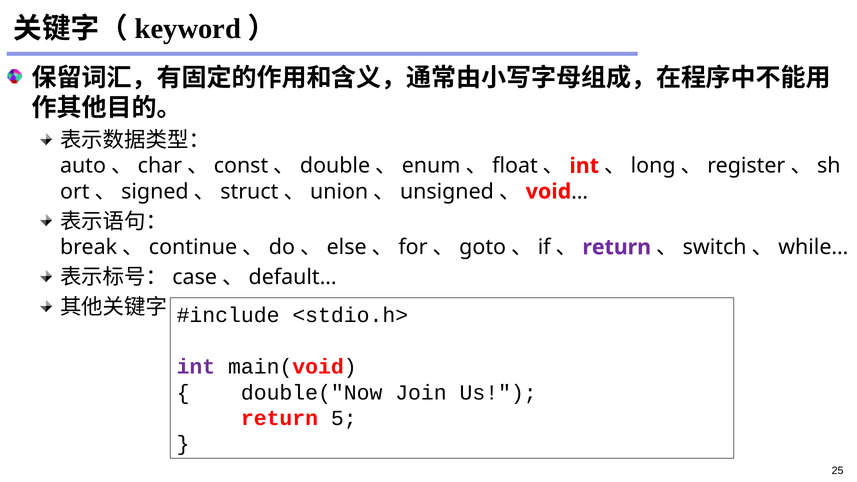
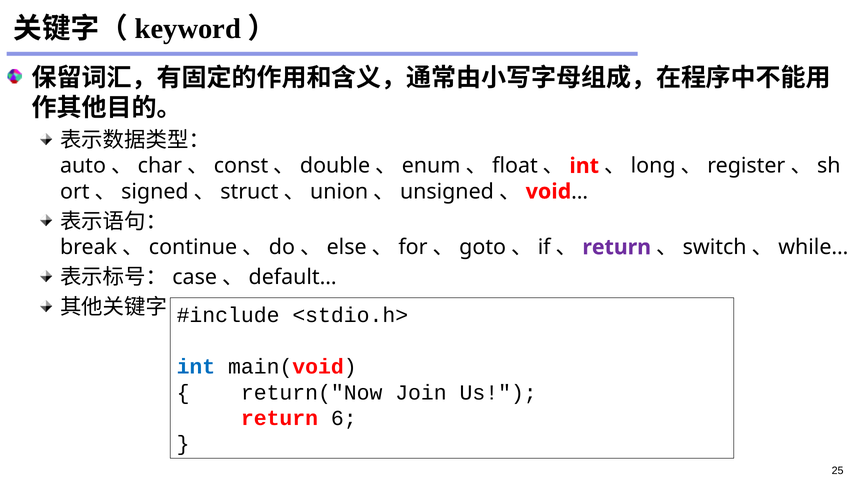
int at (196, 367) colour: purple -> blue
double("Now: double("Now -> return("Now
5: 5 -> 6
